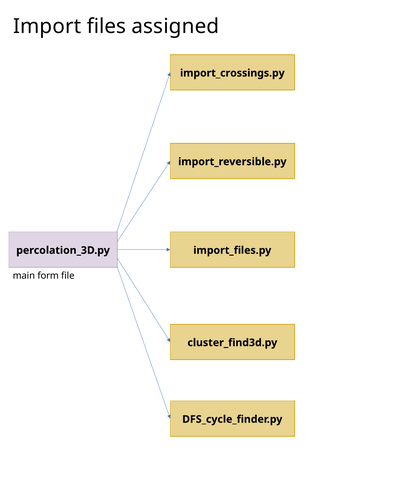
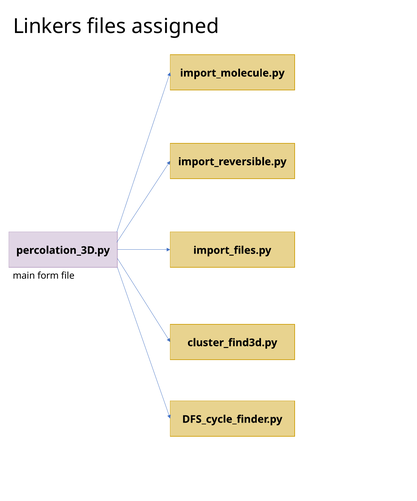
Import: Import -> Linkers
import_crossings.py: import_crossings.py -> import_molecule.py
